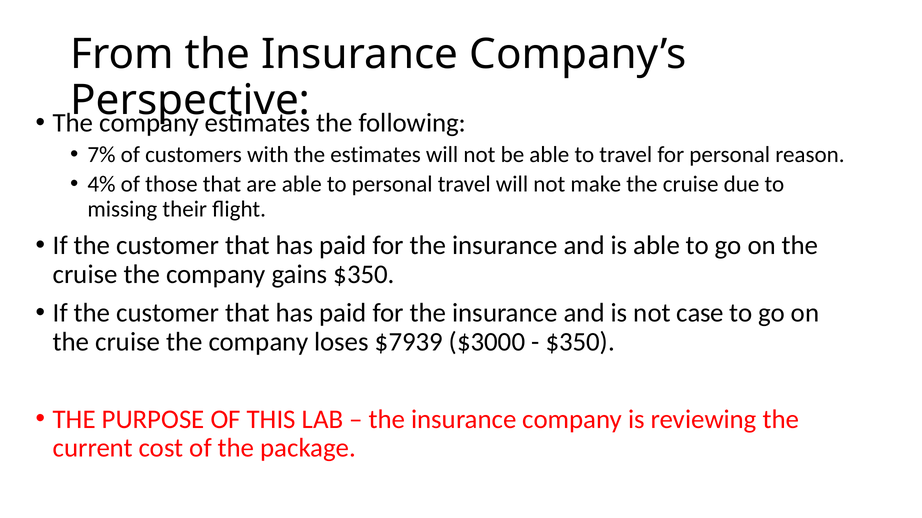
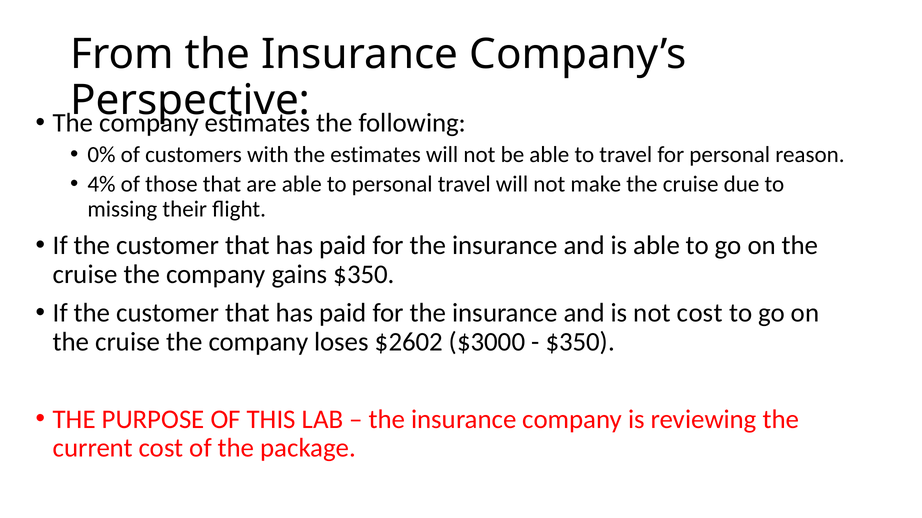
7%: 7% -> 0%
not case: case -> cost
$7939: $7939 -> $2602
